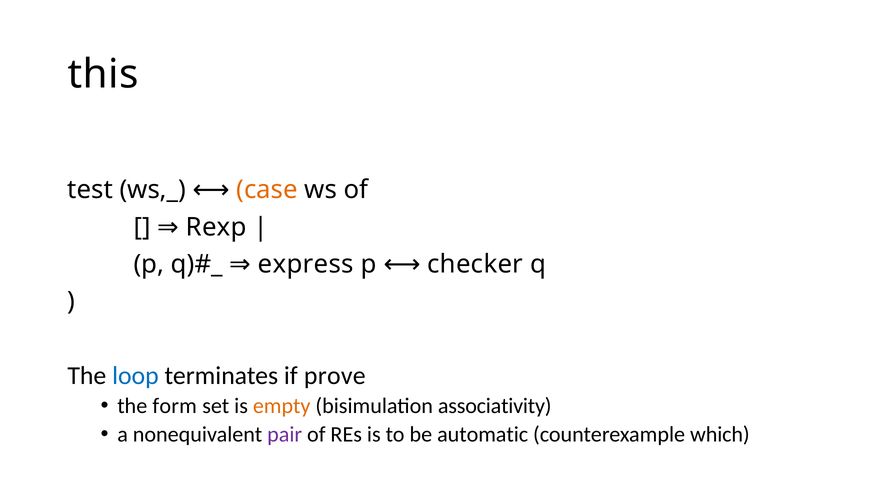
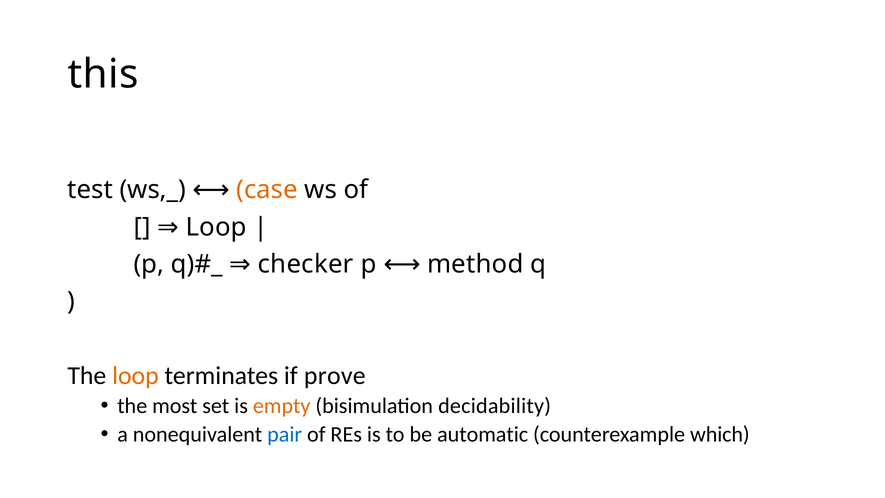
Rexp at (216, 227): Rexp -> Loop
express: express -> checker
checker: checker -> method
loop at (135, 375) colour: blue -> orange
form: form -> most
associativity: associativity -> decidability
pair colour: purple -> blue
